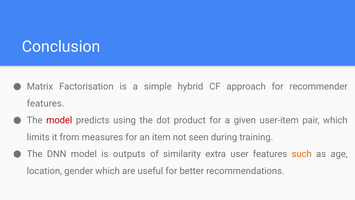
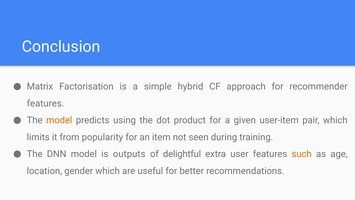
model at (59, 120) colour: red -> orange
measures: measures -> popularity
similarity: similarity -> delightful
